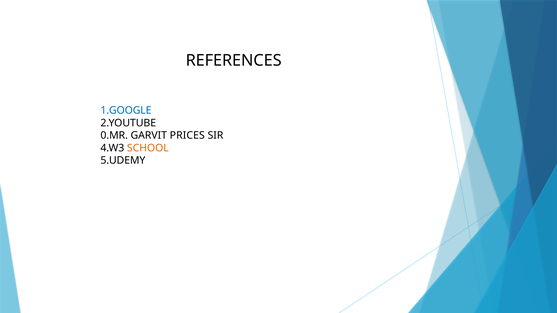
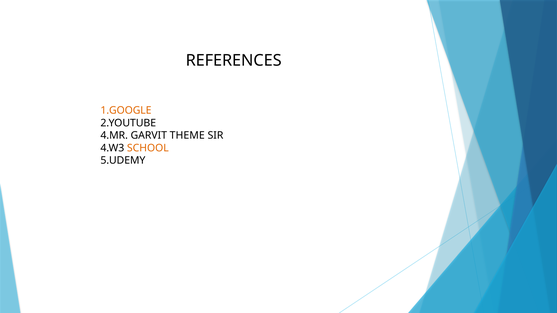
1.GOOGLE colour: blue -> orange
0.MR: 0.MR -> 4.MR
PRICES: PRICES -> THEME
